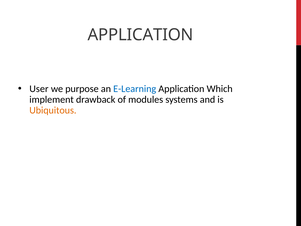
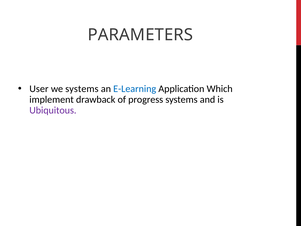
APPLICATION at (141, 35): APPLICATION -> PARAMETERS
we purpose: purpose -> systems
modules: modules -> progress
Ubiquitous colour: orange -> purple
